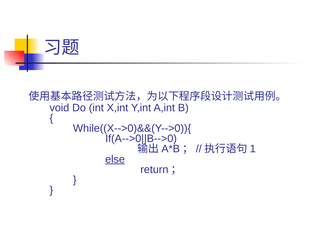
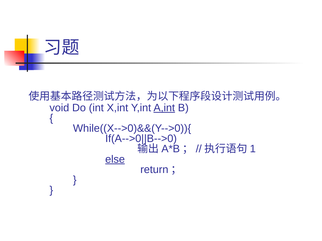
A,int underline: none -> present
